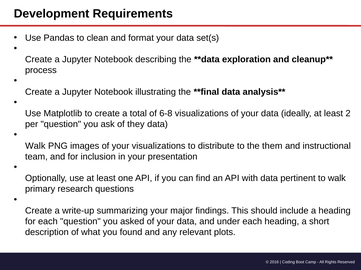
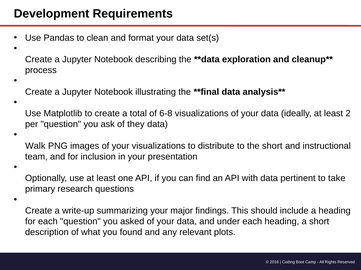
the them: them -> short
to walk: walk -> take
